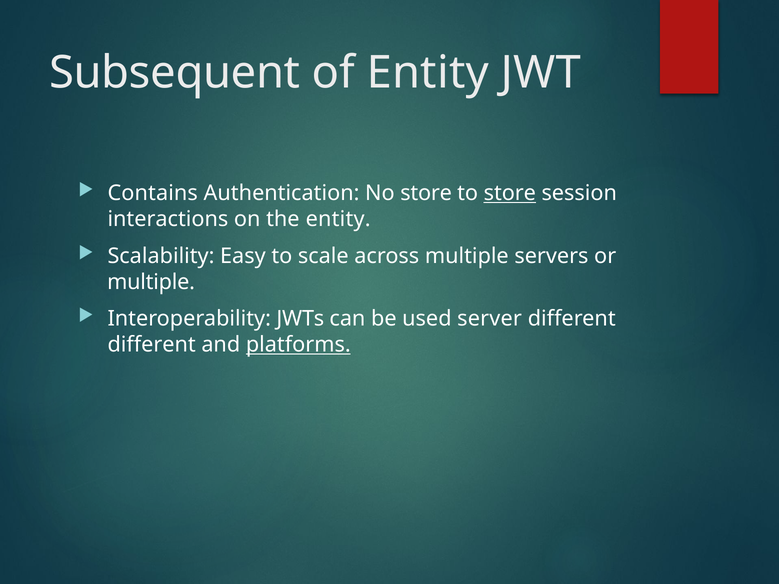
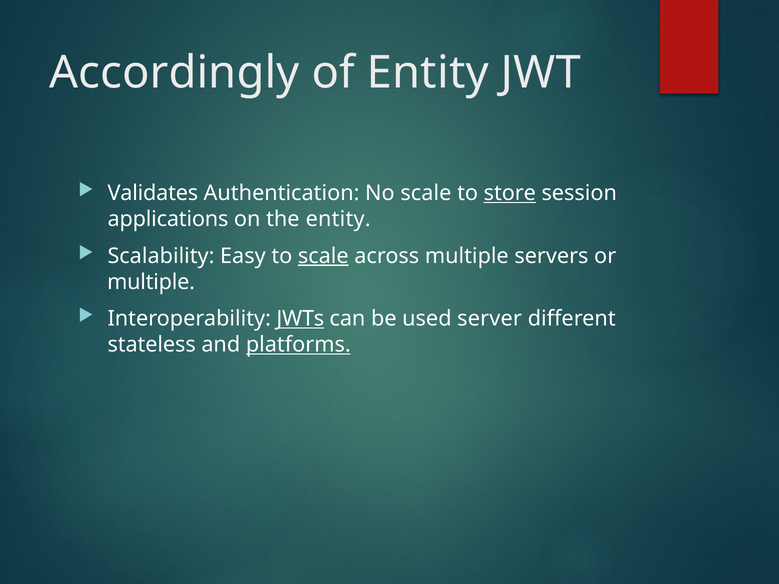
Subsequent: Subsequent -> Accordingly
Contains: Contains -> Validates
No store: store -> scale
interactions: interactions -> applications
scale at (323, 256) underline: none -> present
JWTs underline: none -> present
different at (152, 345): different -> stateless
